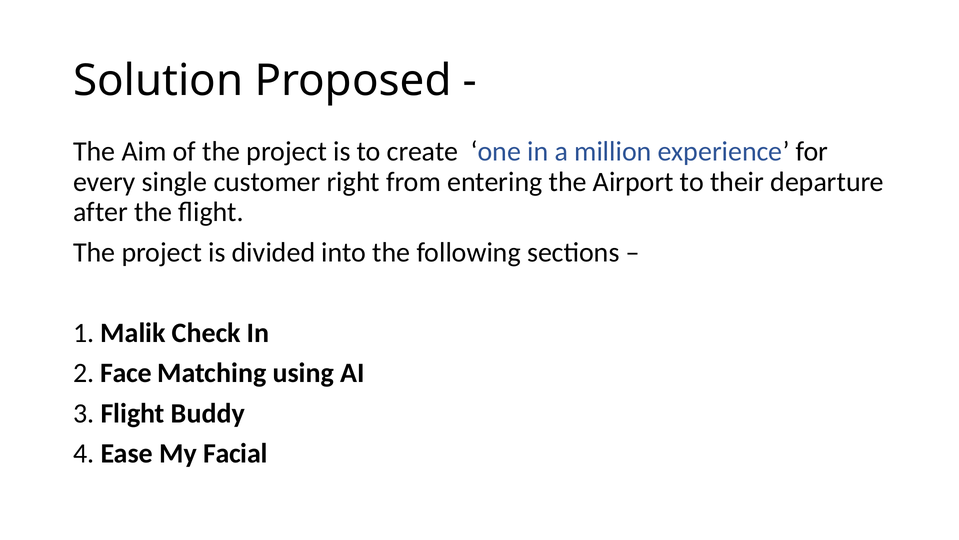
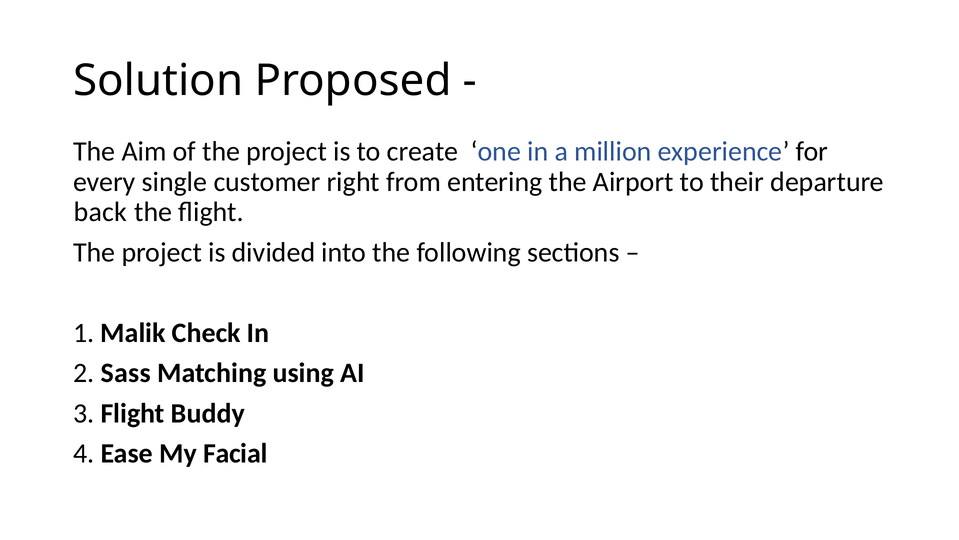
after: after -> back
Face: Face -> Sass
